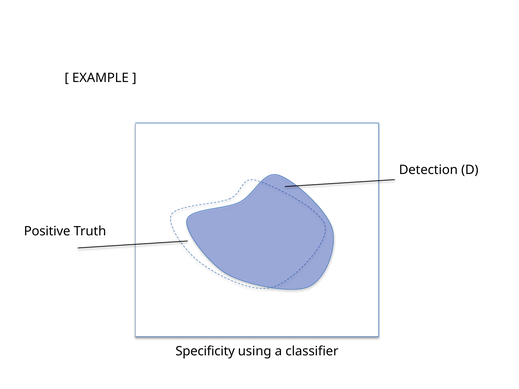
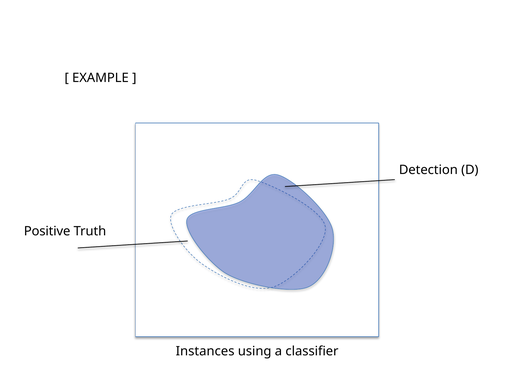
Specificity: Specificity -> Instances
